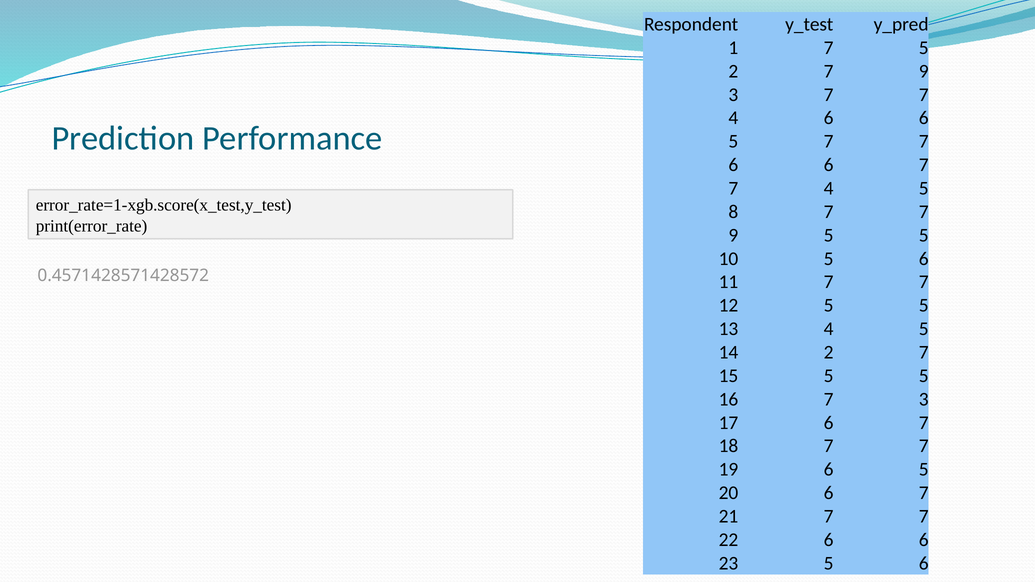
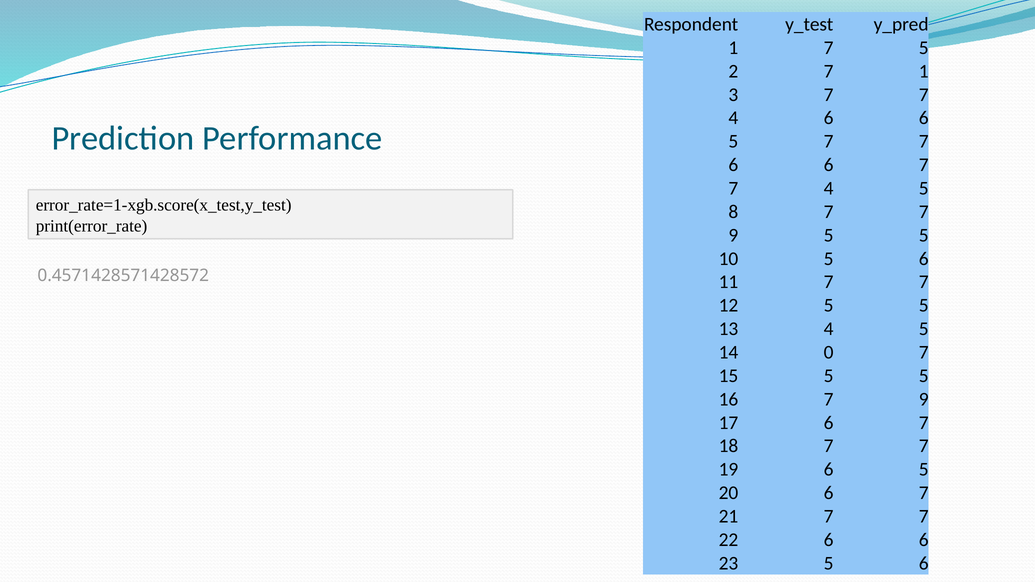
2 7 9: 9 -> 1
14 2: 2 -> 0
16 7 3: 3 -> 9
